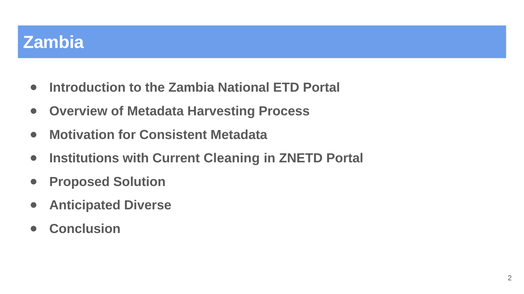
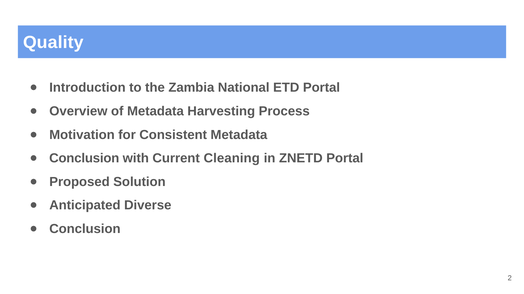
Zambia at (54, 43): Zambia -> Quality
Institutions at (84, 159): Institutions -> Conclusion
